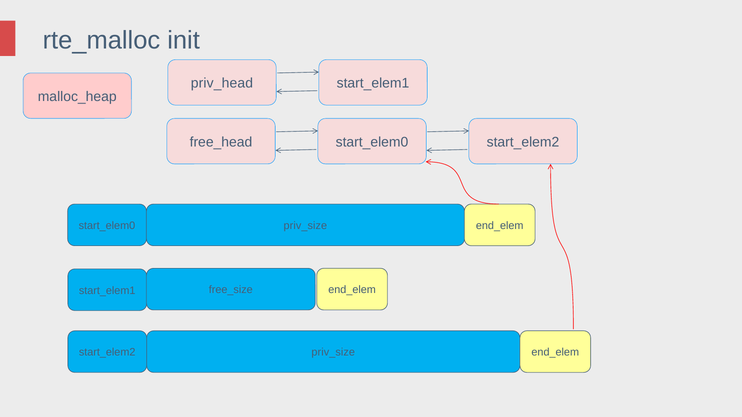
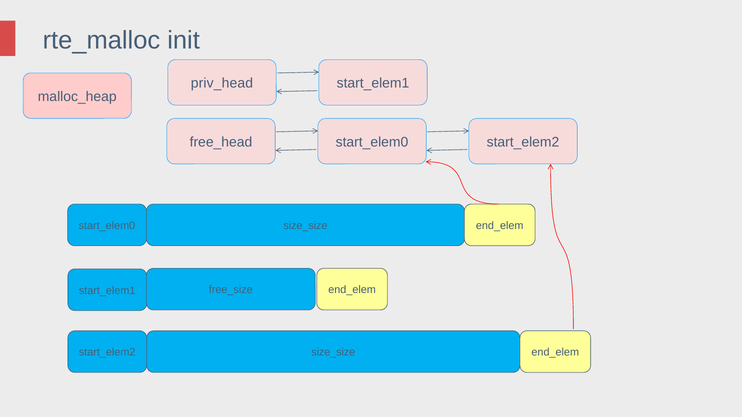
start_elem0 priv_size: priv_size -> size_size
start_elem2 priv_size: priv_size -> size_size
